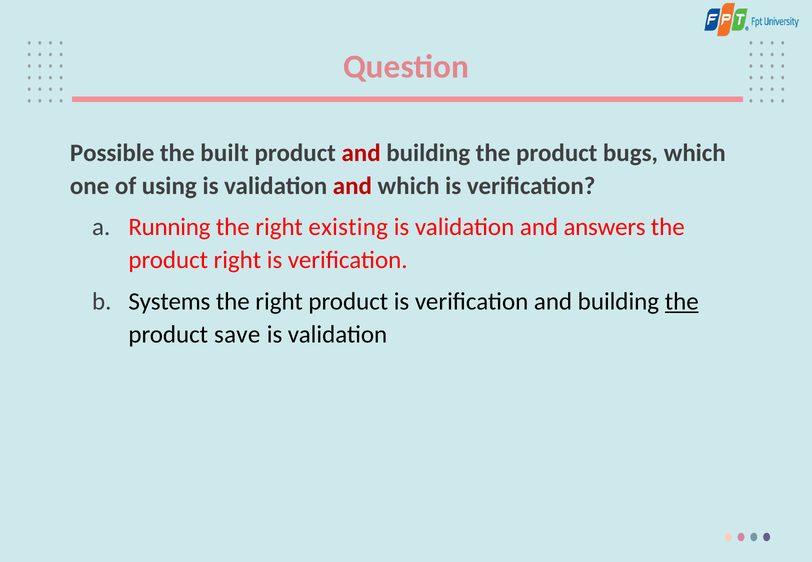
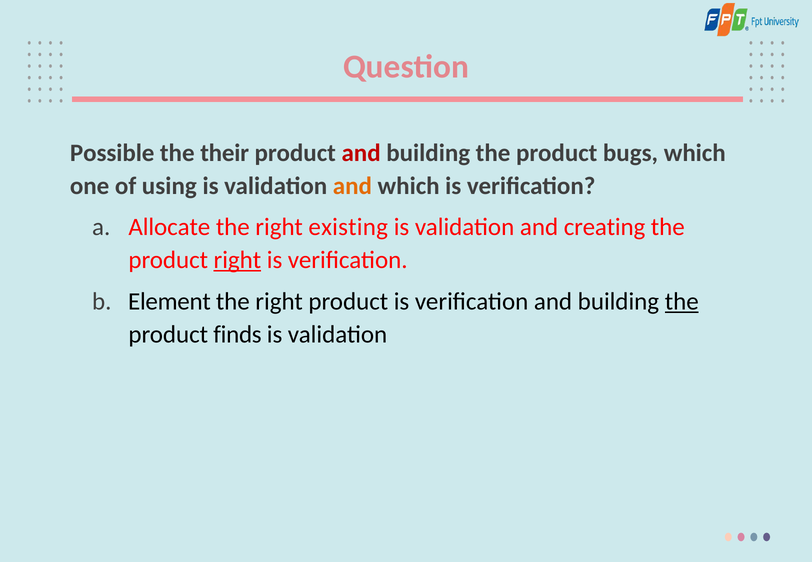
built: built -> their
and at (352, 186) colour: red -> orange
Running: Running -> Allocate
answers: answers -> creating
right at (237, 260) underline: none -> present
Systems: Systems -> Element
save: save -> finds
